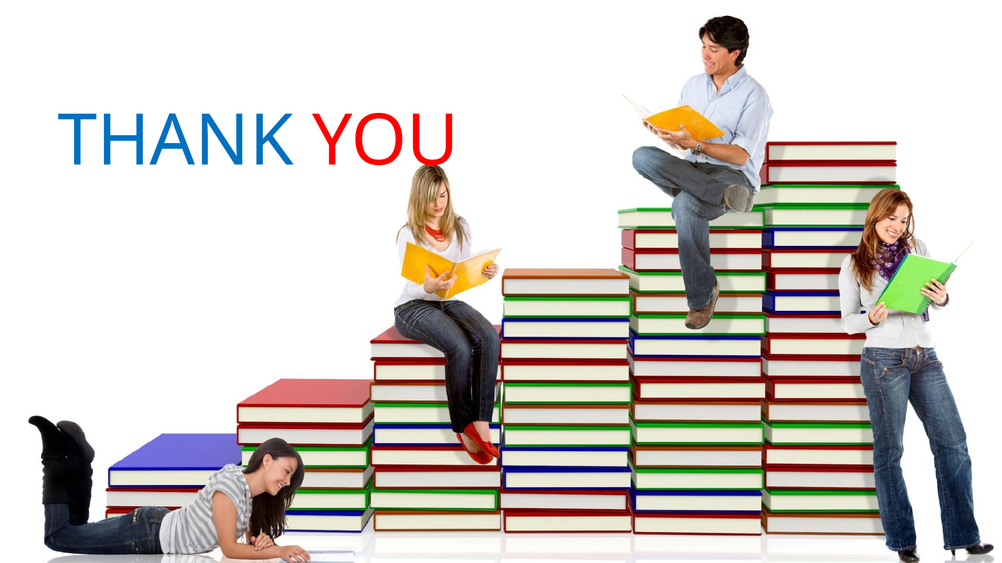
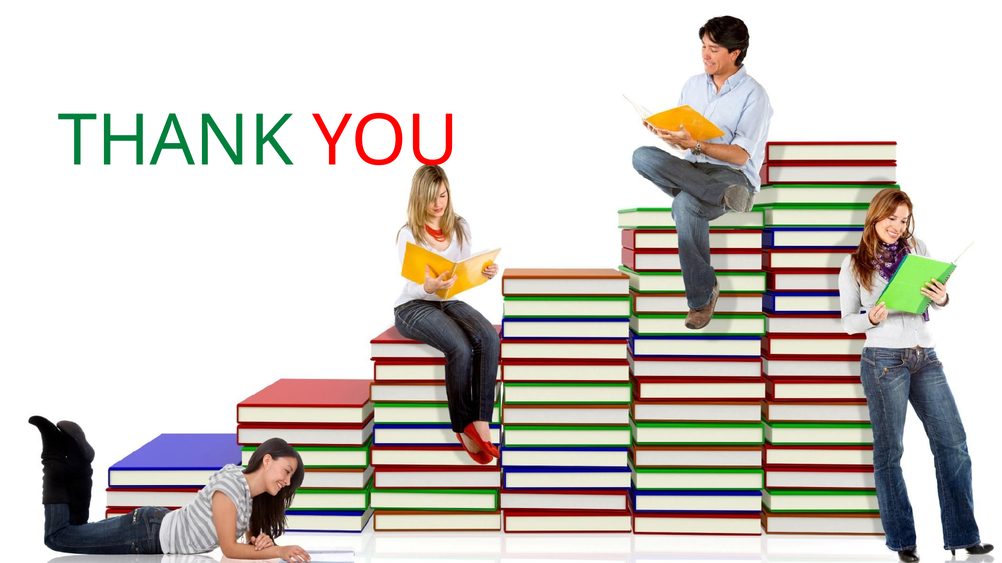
THANK colour: blue -> green
